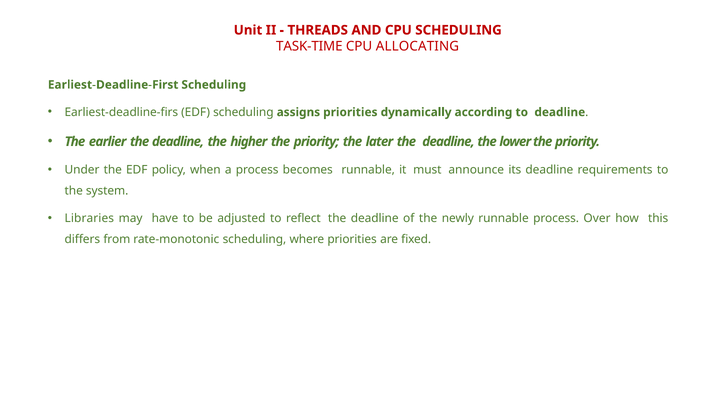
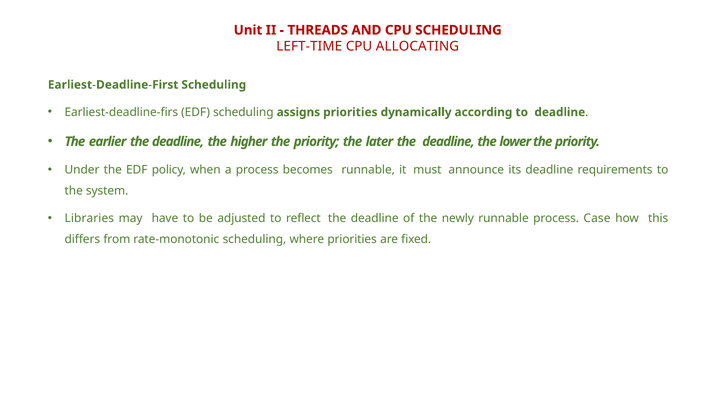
TASK-TIME: TASK-TIME -> LEFT-TIME
Over: Over -> Case
